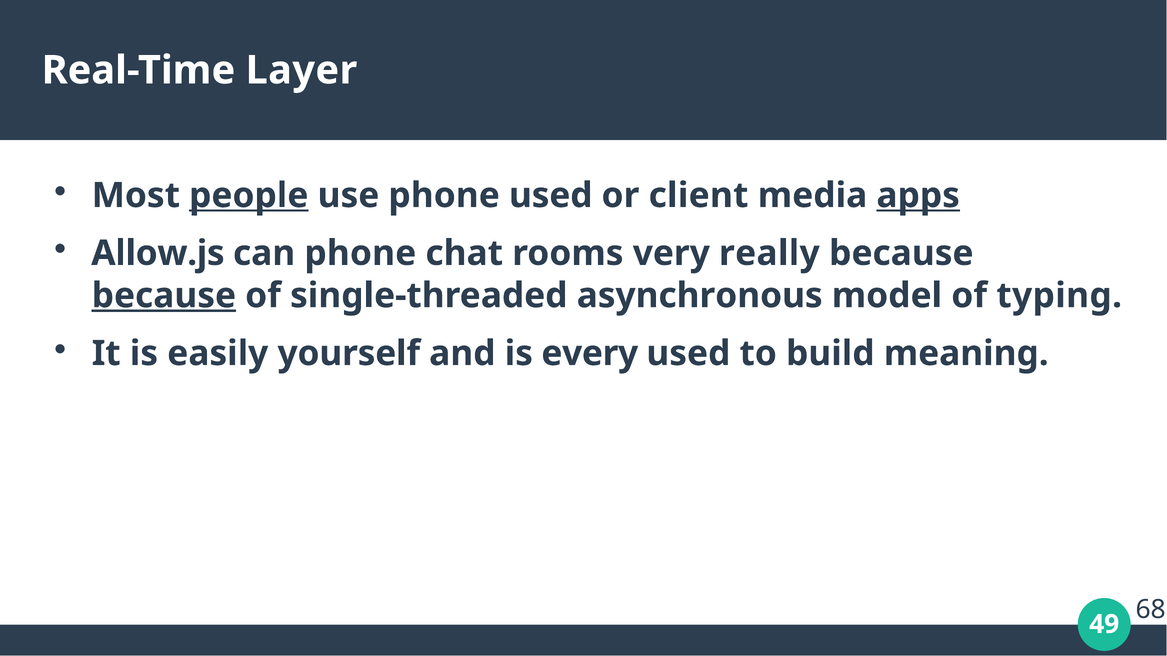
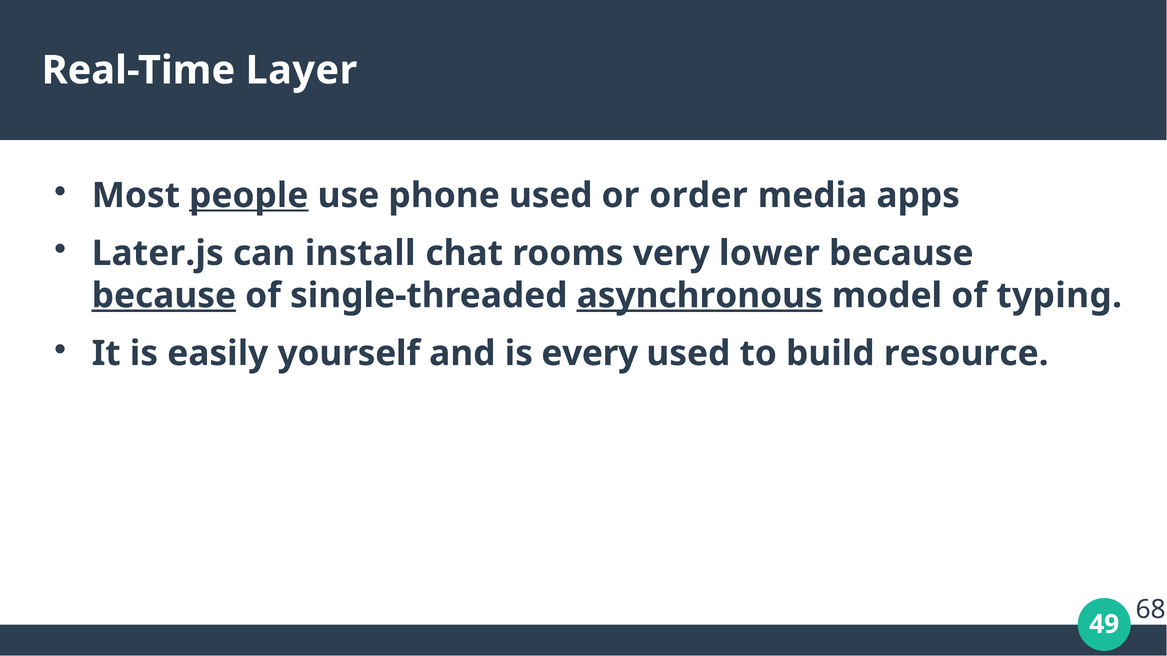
client: client -> order
apps underline: present -> none
Allow.js: Allow.js -> Later.js
can phone: phone -> install
really: really -> lower
asynchronous underline: none -> present
meaning: meaning -> resource
